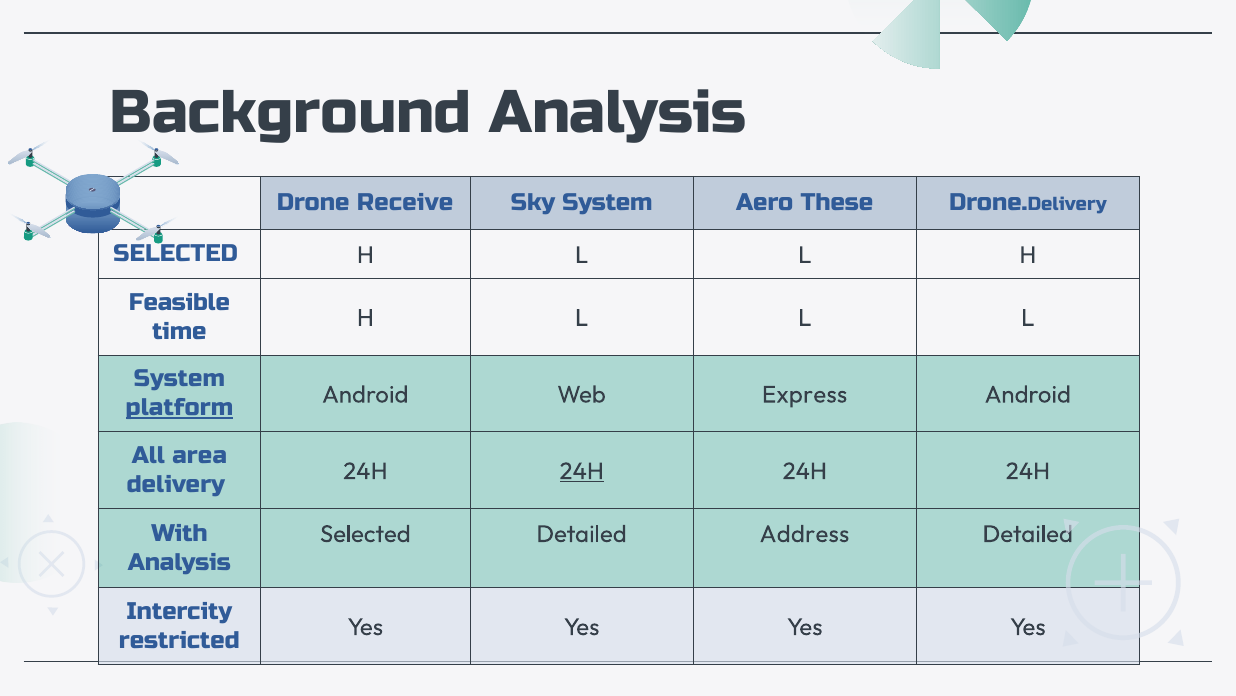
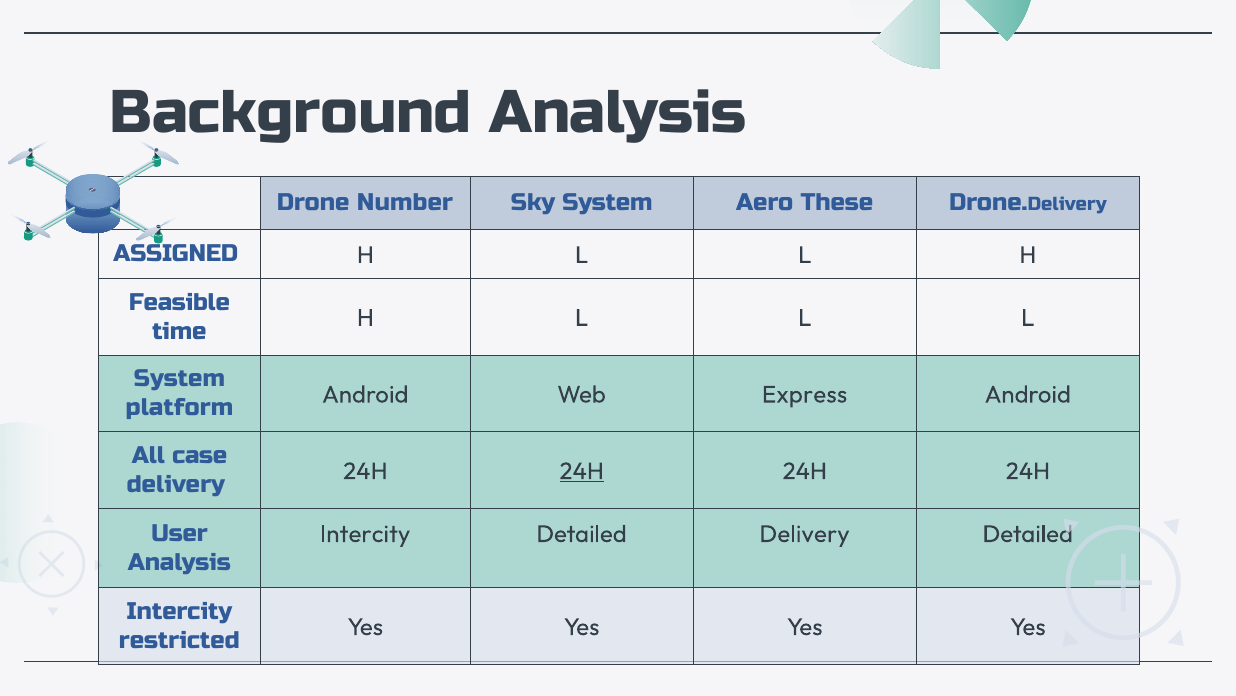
Receive: Receive -> Number
SELECTED at (176, 254): SELECTED -> ASSIGNED
platform underline: present -> none
area: area -> case
With: With -> User
Selected at (365, 534): Selected -> Intercity
Detailed Address: Address -> Delivery
